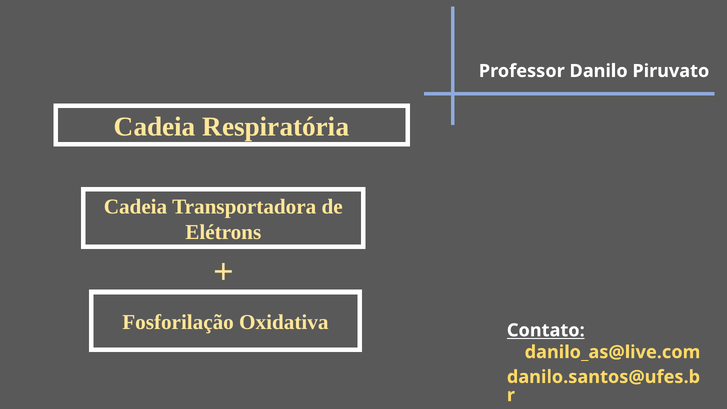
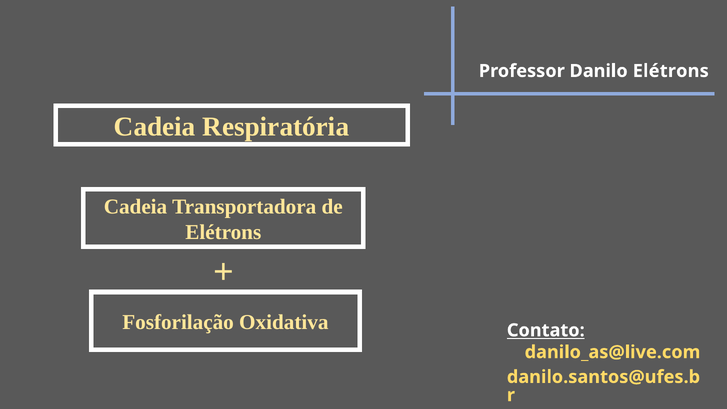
Danilo Piruvato: Piruvato -> Elétrons
